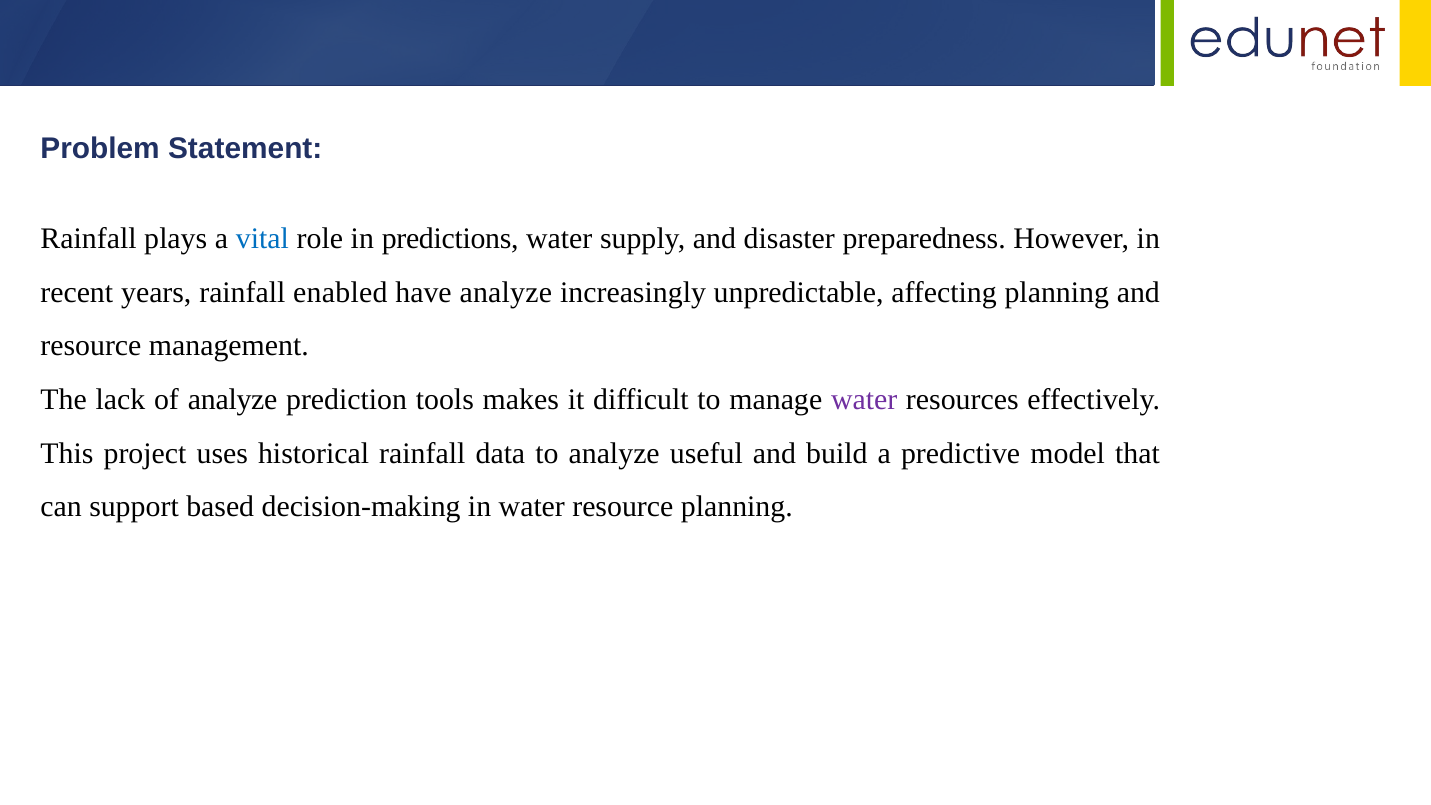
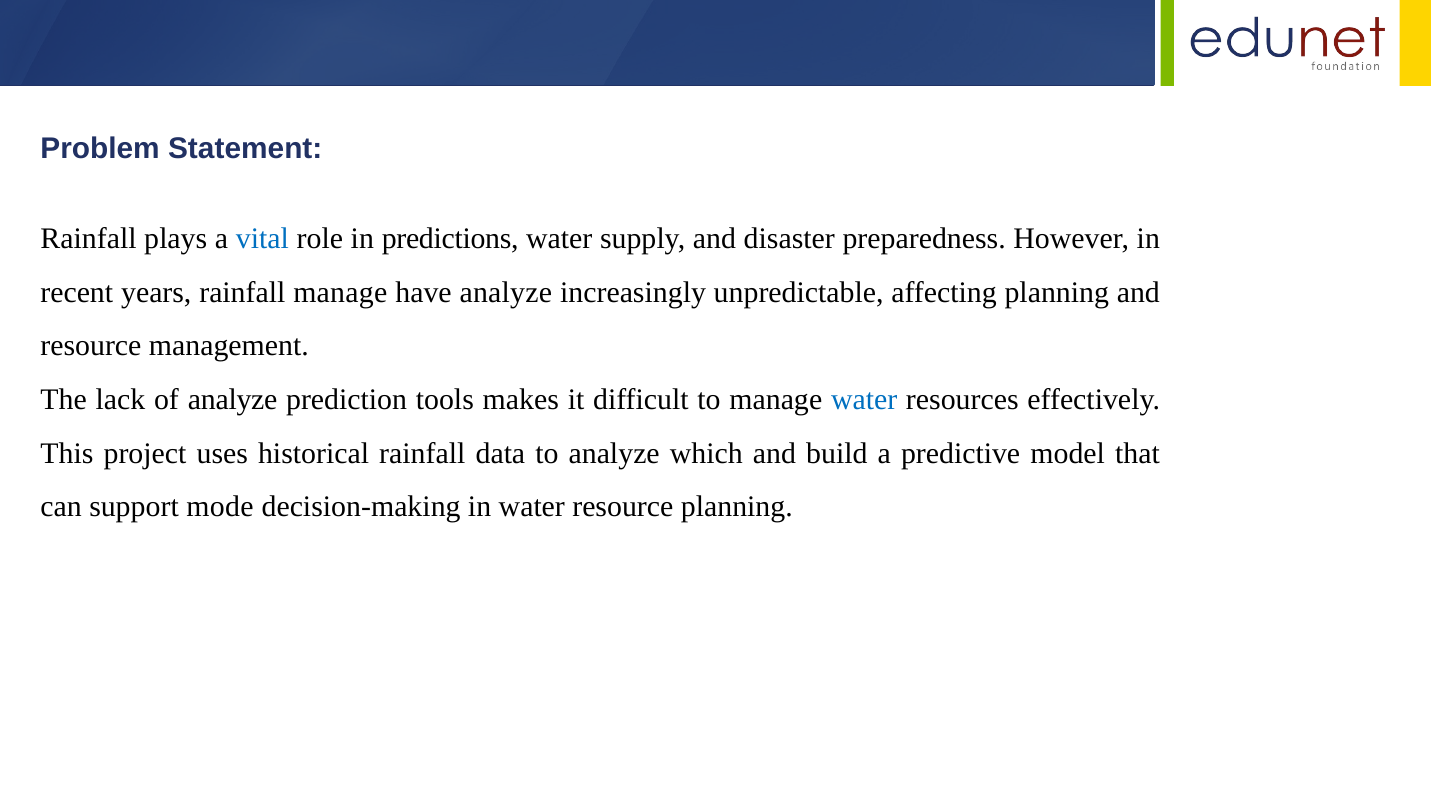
rainfall enabled: enabled -> manage
water at (864, 399) colour: purple -> blue
useful: useful -> which
based: based -> mode
